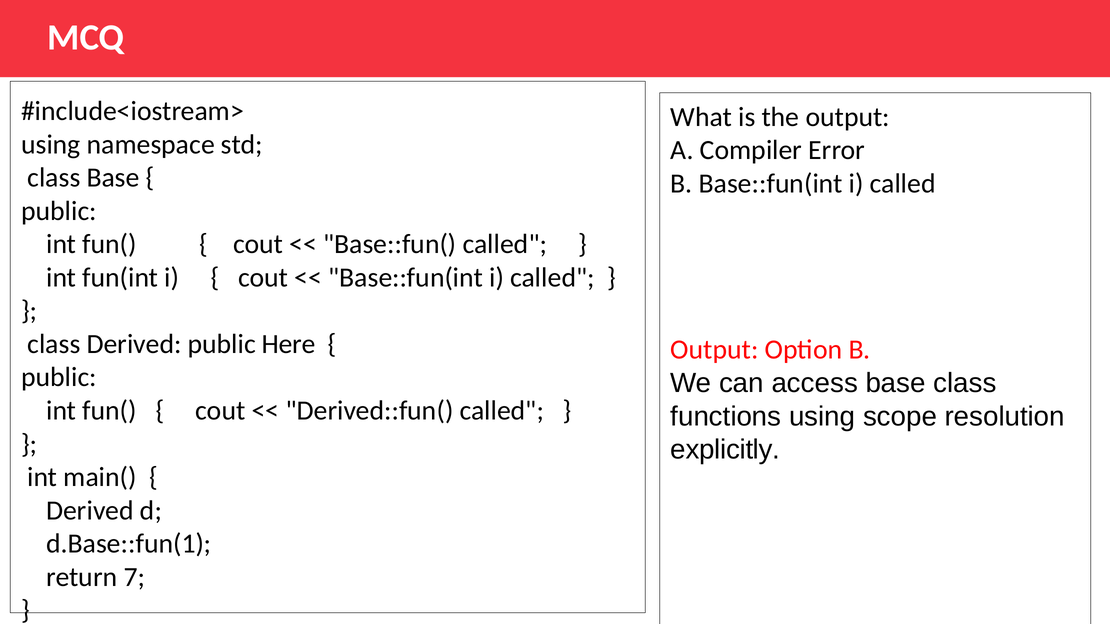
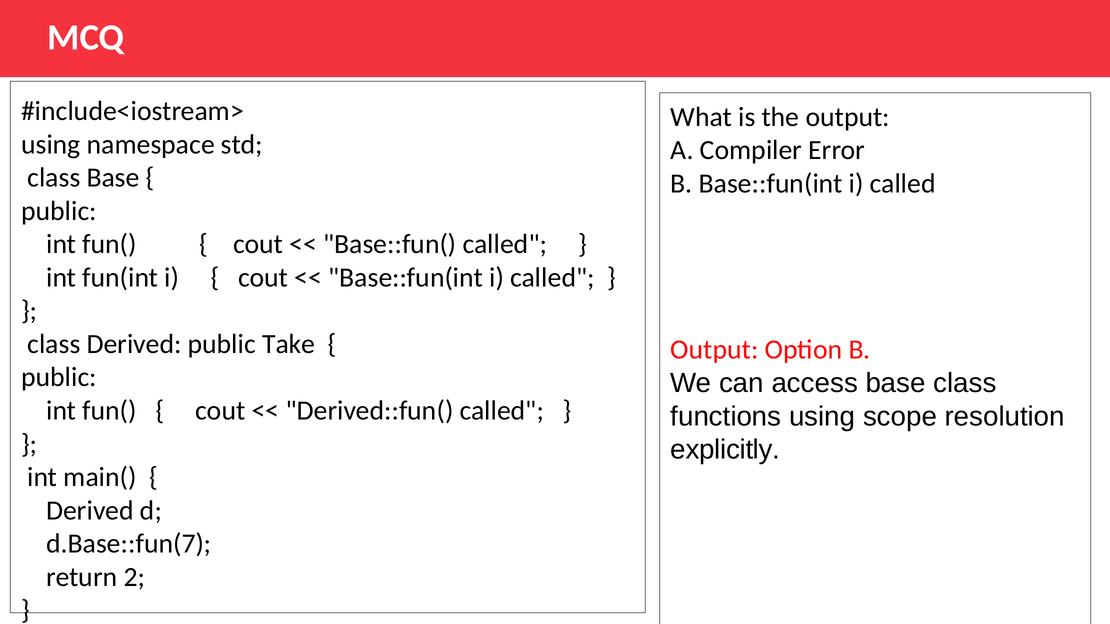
Here: Here -> Take
d.Base::fun(1: d.Base::fun(1 -> d.Base::fun(7
7: 7 -> 2
